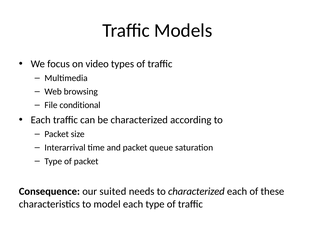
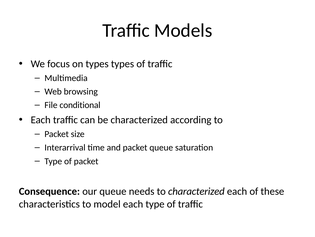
on video: video -> types
our suited: suited -> queue
